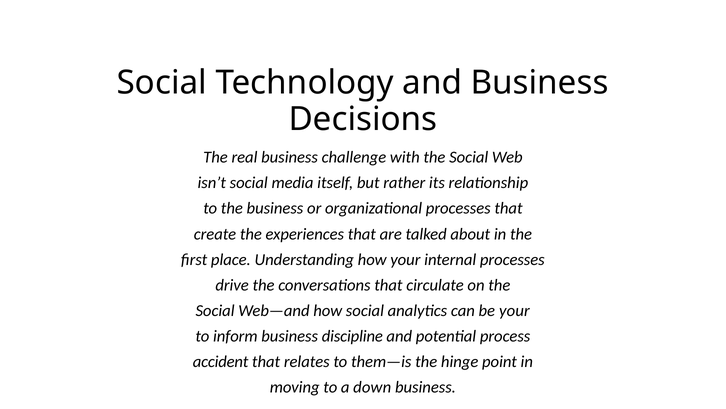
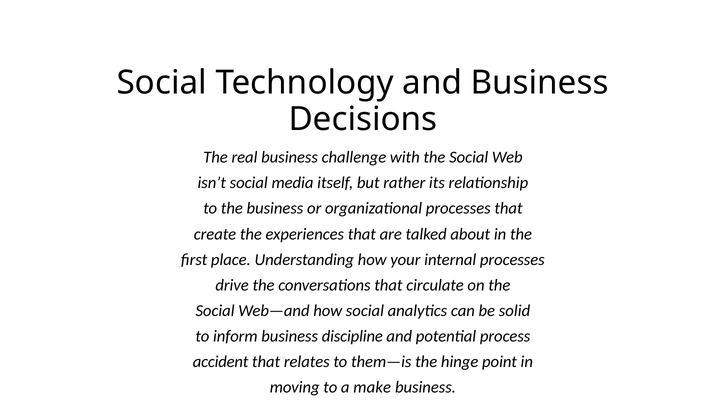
be your: your -> solid
down: down -> make
